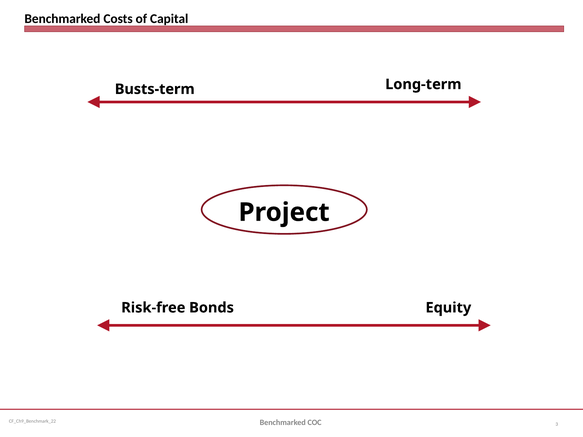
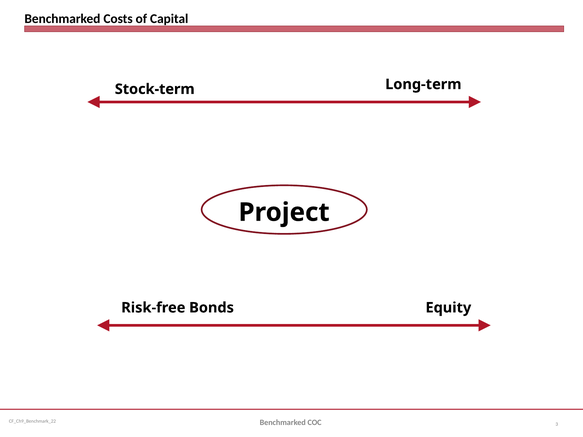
Busts-term: Busts-term -> Stock-term
